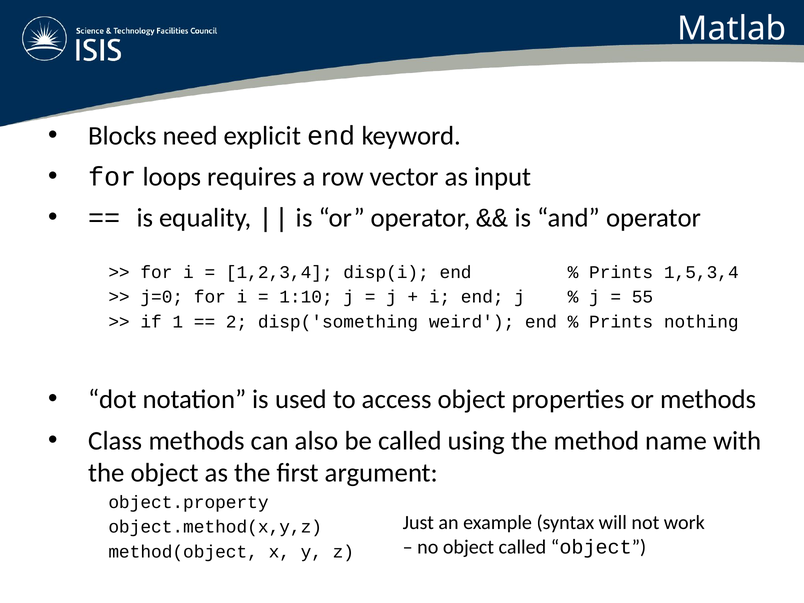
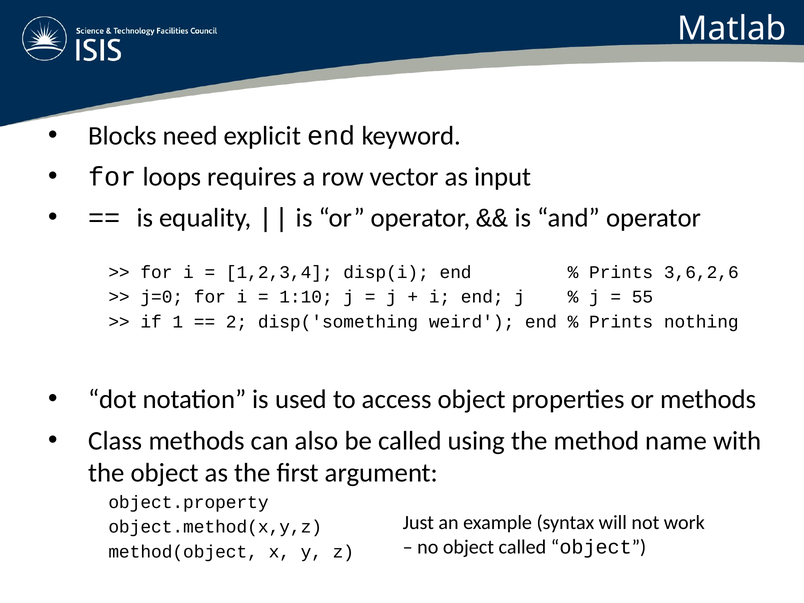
1,5,3,4: 1,5,3,4 -> 3,6,2,6
